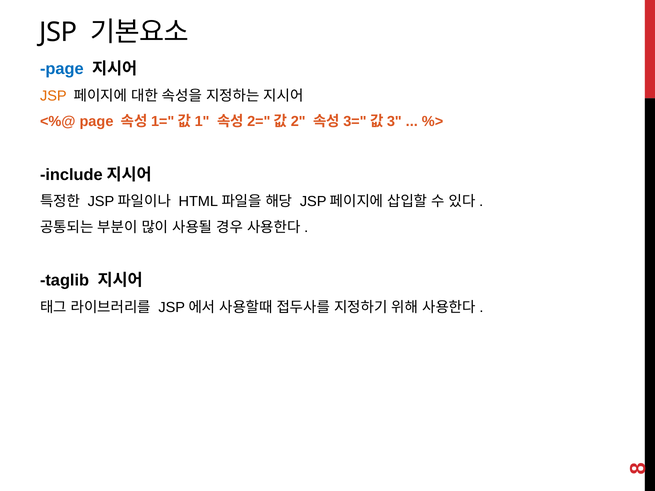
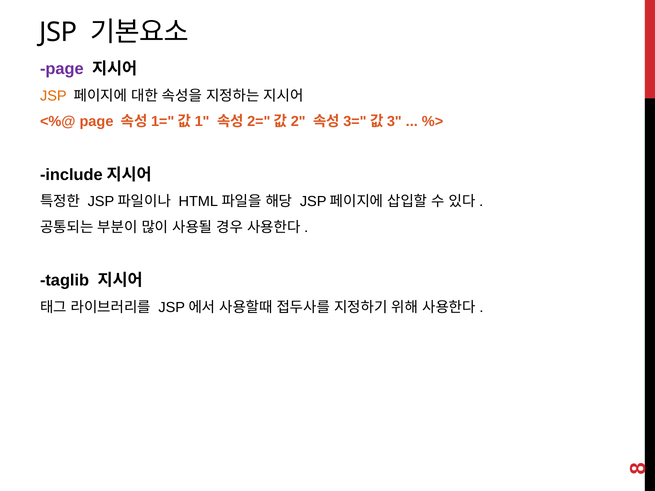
page at (62, 69) colour: blue -> purple
